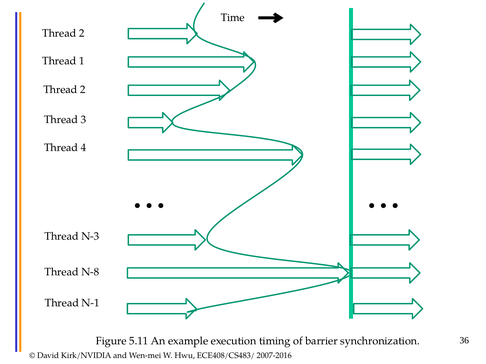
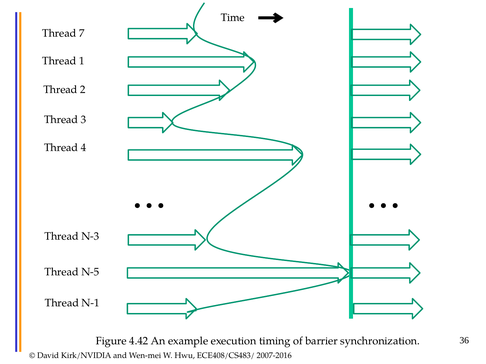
2 at (82, 33): 2 -> 7
N-8: N-8 -> N-5
5.11: 5.11 -> 4.42
